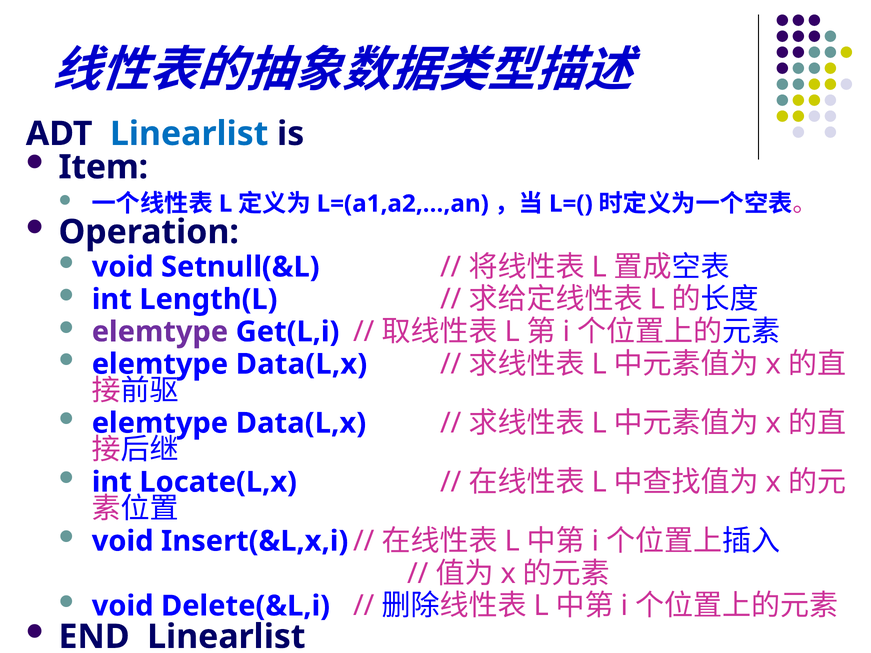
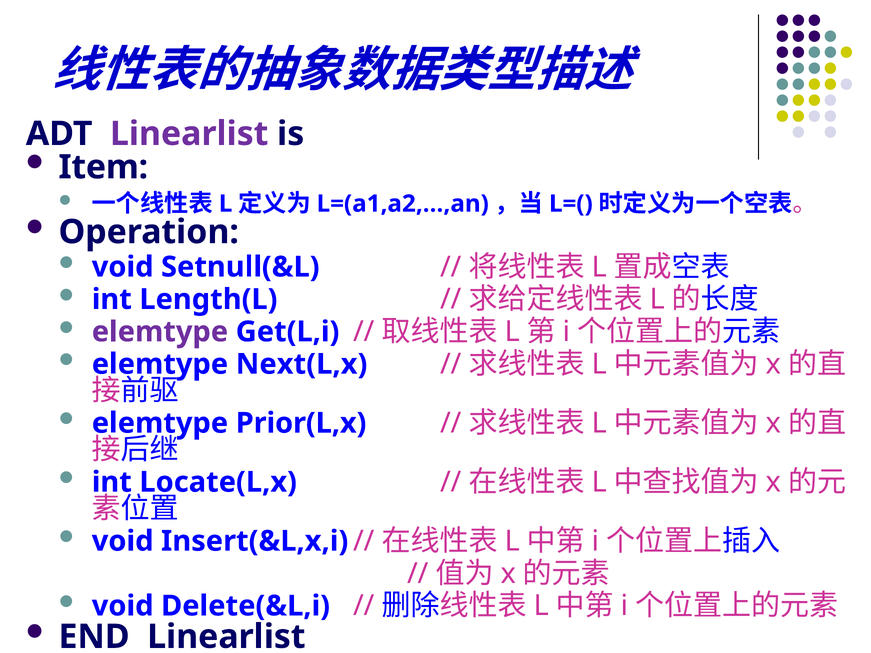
Linearlist at (189, 134) colour: blue -> purple
Data(L,x at (301, 364): Data(L,x -> Next(L,x
Data(L,x at (301, 423): Data(L,x -> Prior(L,x
